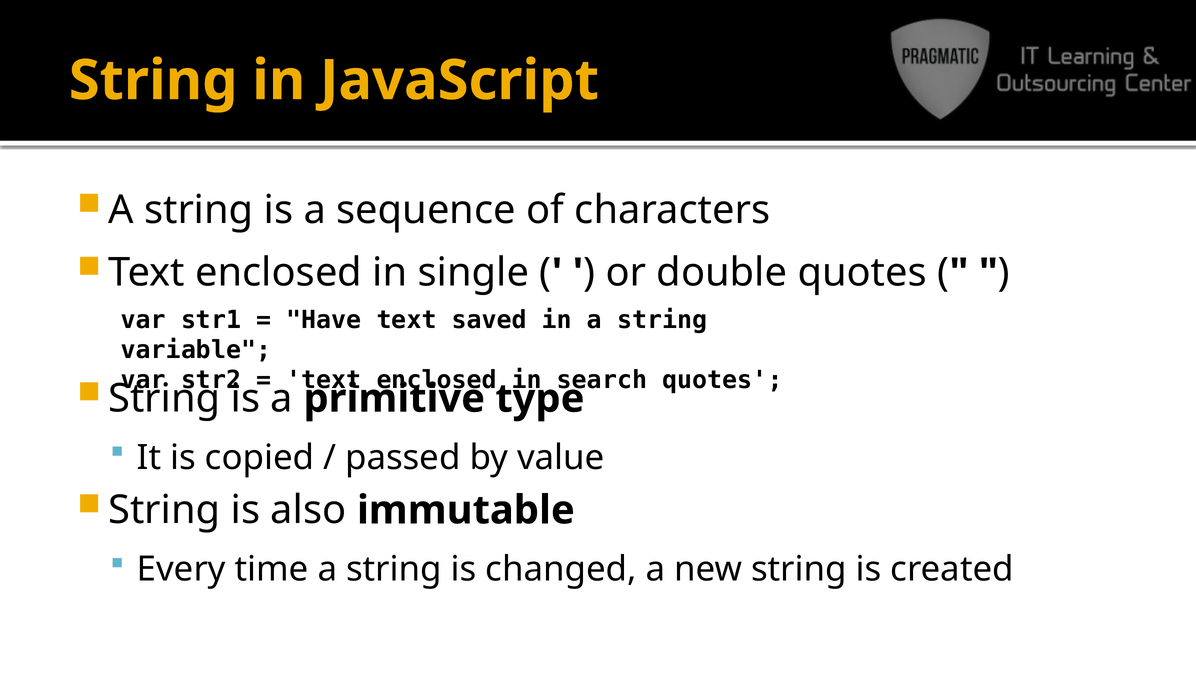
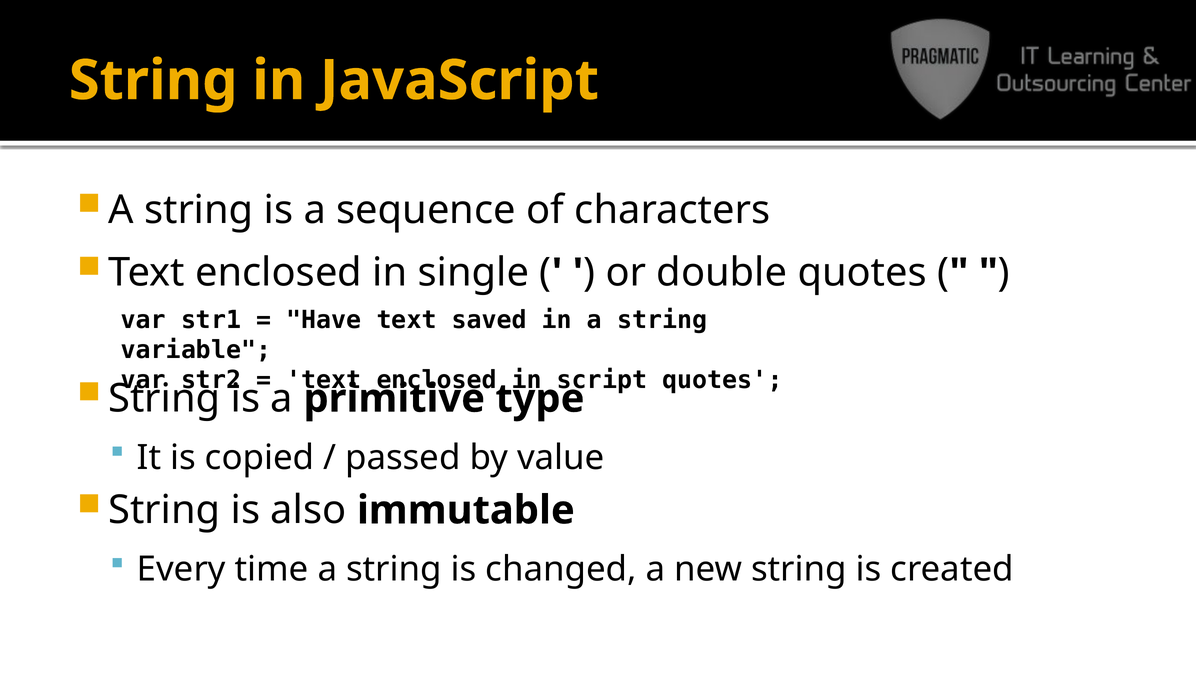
search: search -> script
